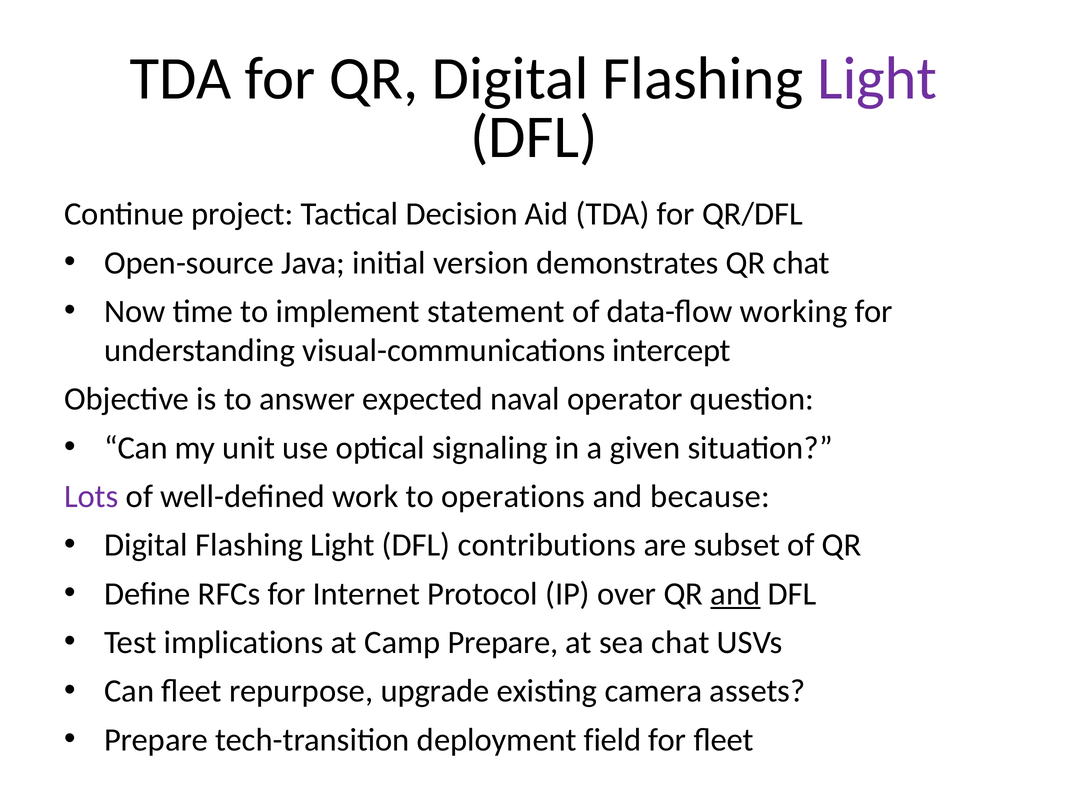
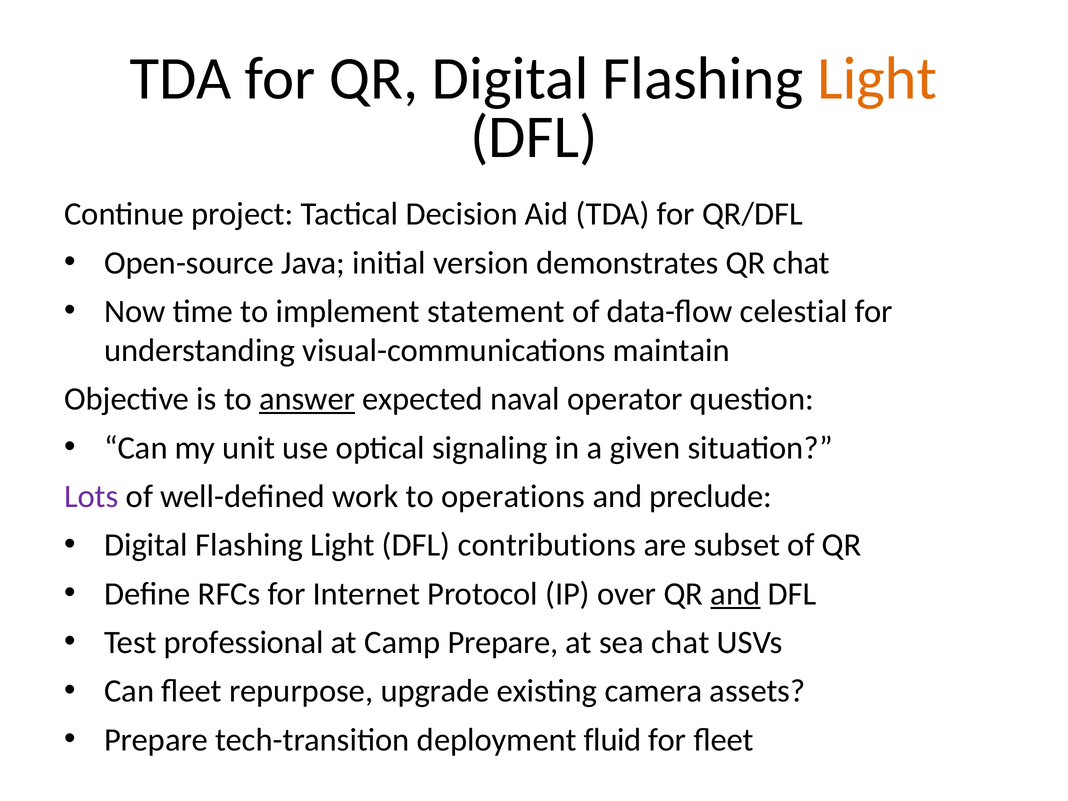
Light at (877, 79) colour: purple -> orange
working: working -> celestial
intercept: intercept -> maintain
answer underline: none -> present
because: because -> preclude
implications: implications -> professional
field: field -> fluid
